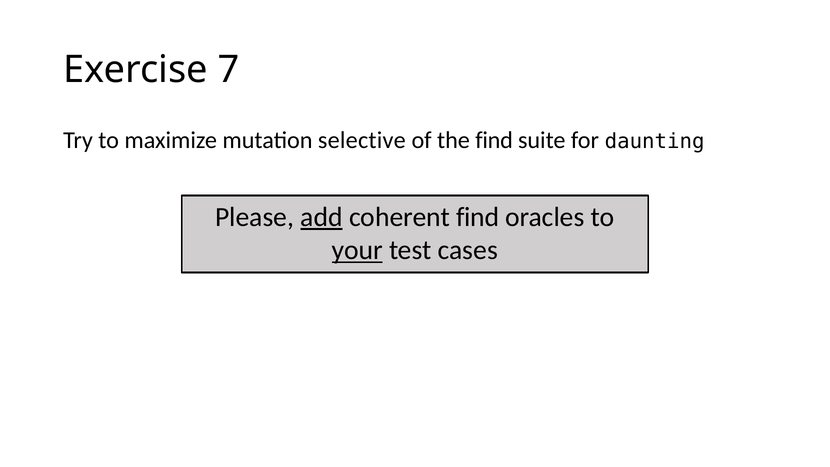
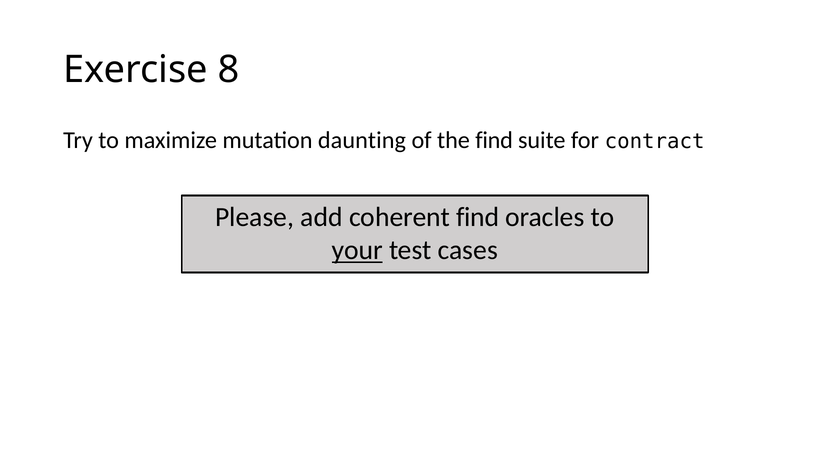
7: 7 -> 8
selective: selective -> daunting
daunting: daunting -> contract
add underline: present -> none
